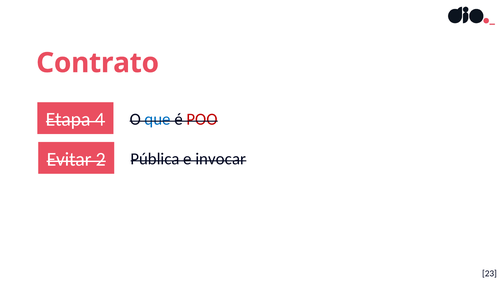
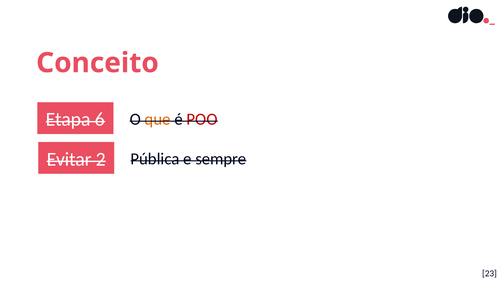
Contrato: Contrato -> Conceito
4: 4 -> 6
que colour: blue -> orange
invocar: invocar -> sempre
